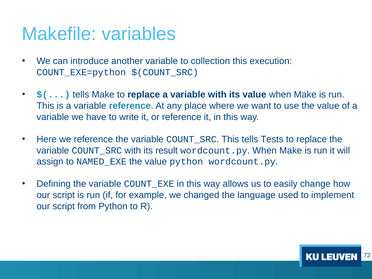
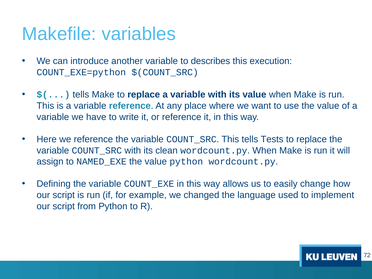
collection: collection -> describes
result: result -> clean
